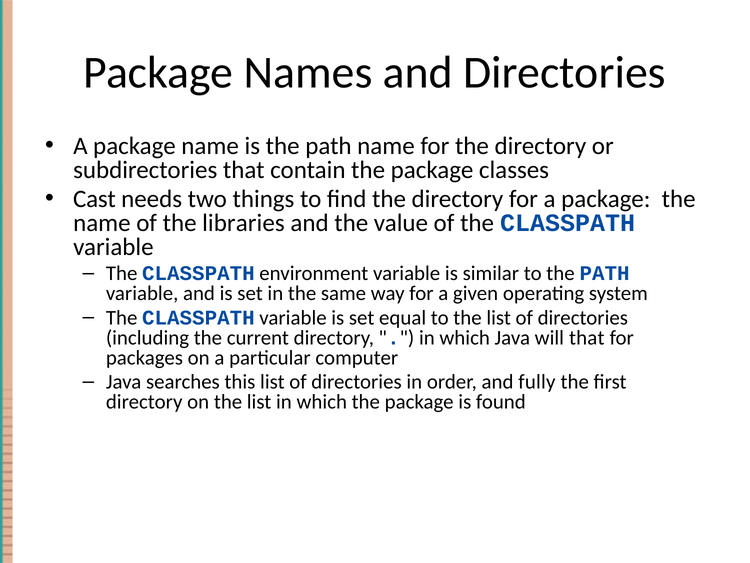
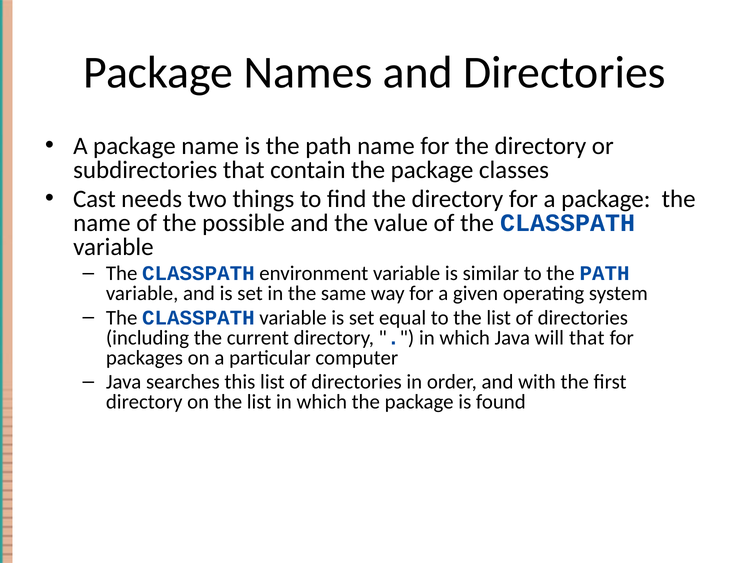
libraries: libraries -> possible
fully: fully -> with
